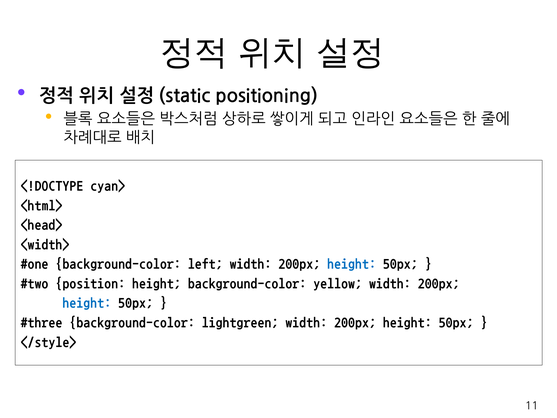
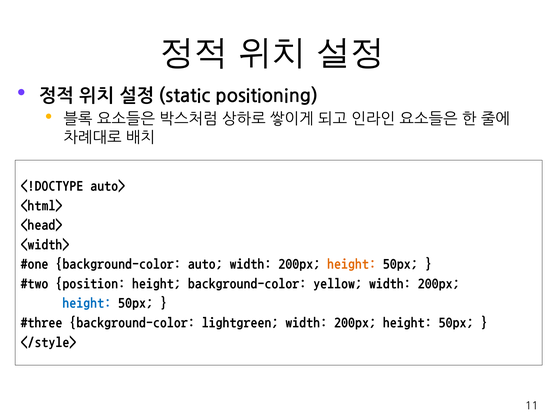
cyan>: cyan> -> auto>
left: left -> auto
height at (352, 264) colour: blue -> orange
